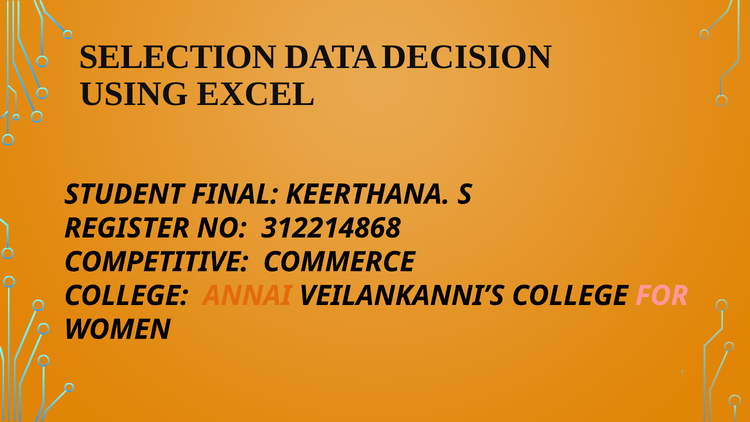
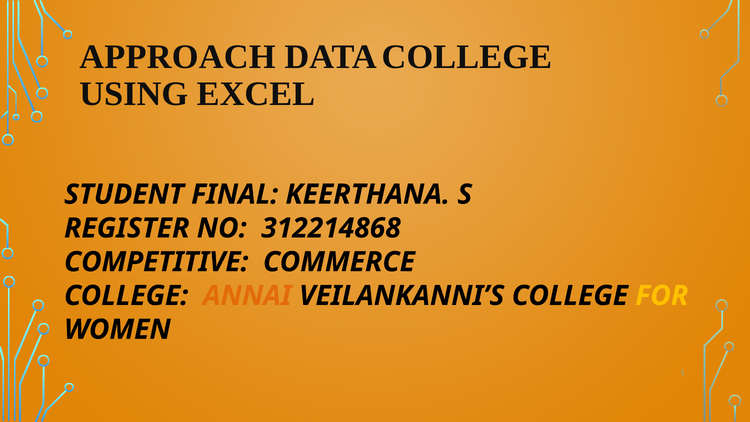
SELECTION: SELECTION -> APPROACH
DATA DECISION: DECISION -> COLLEGE
FOR colour: pink -> yellow
